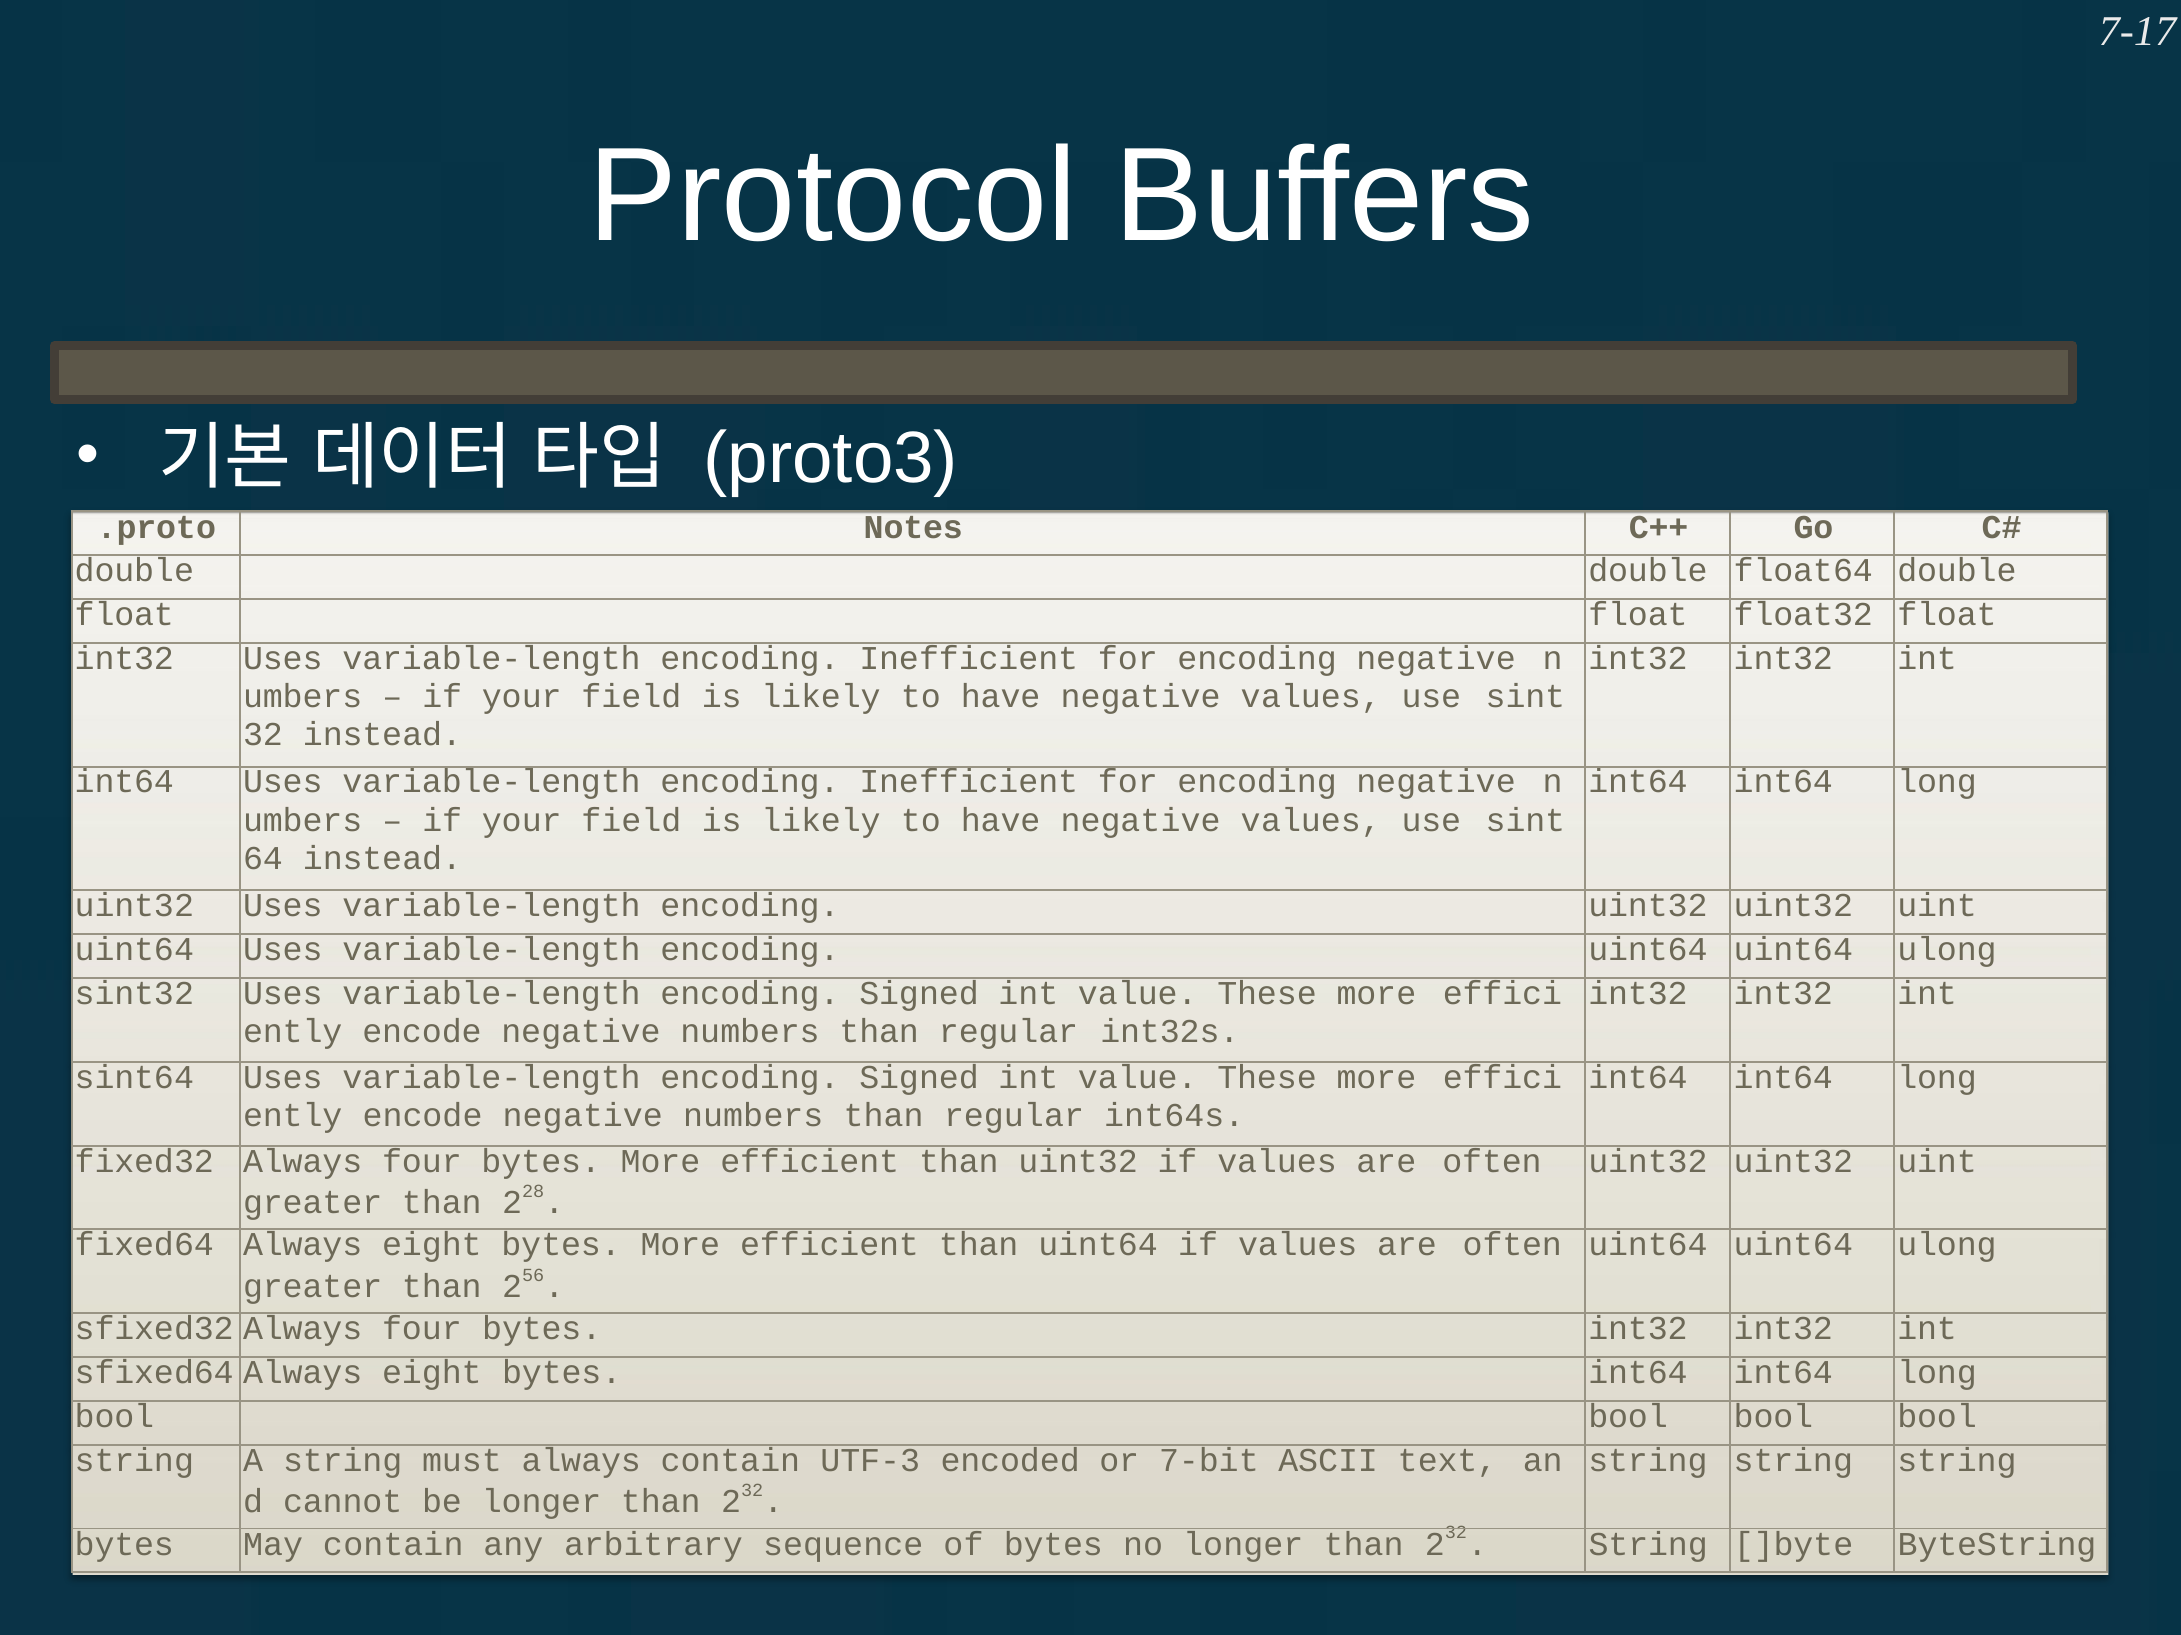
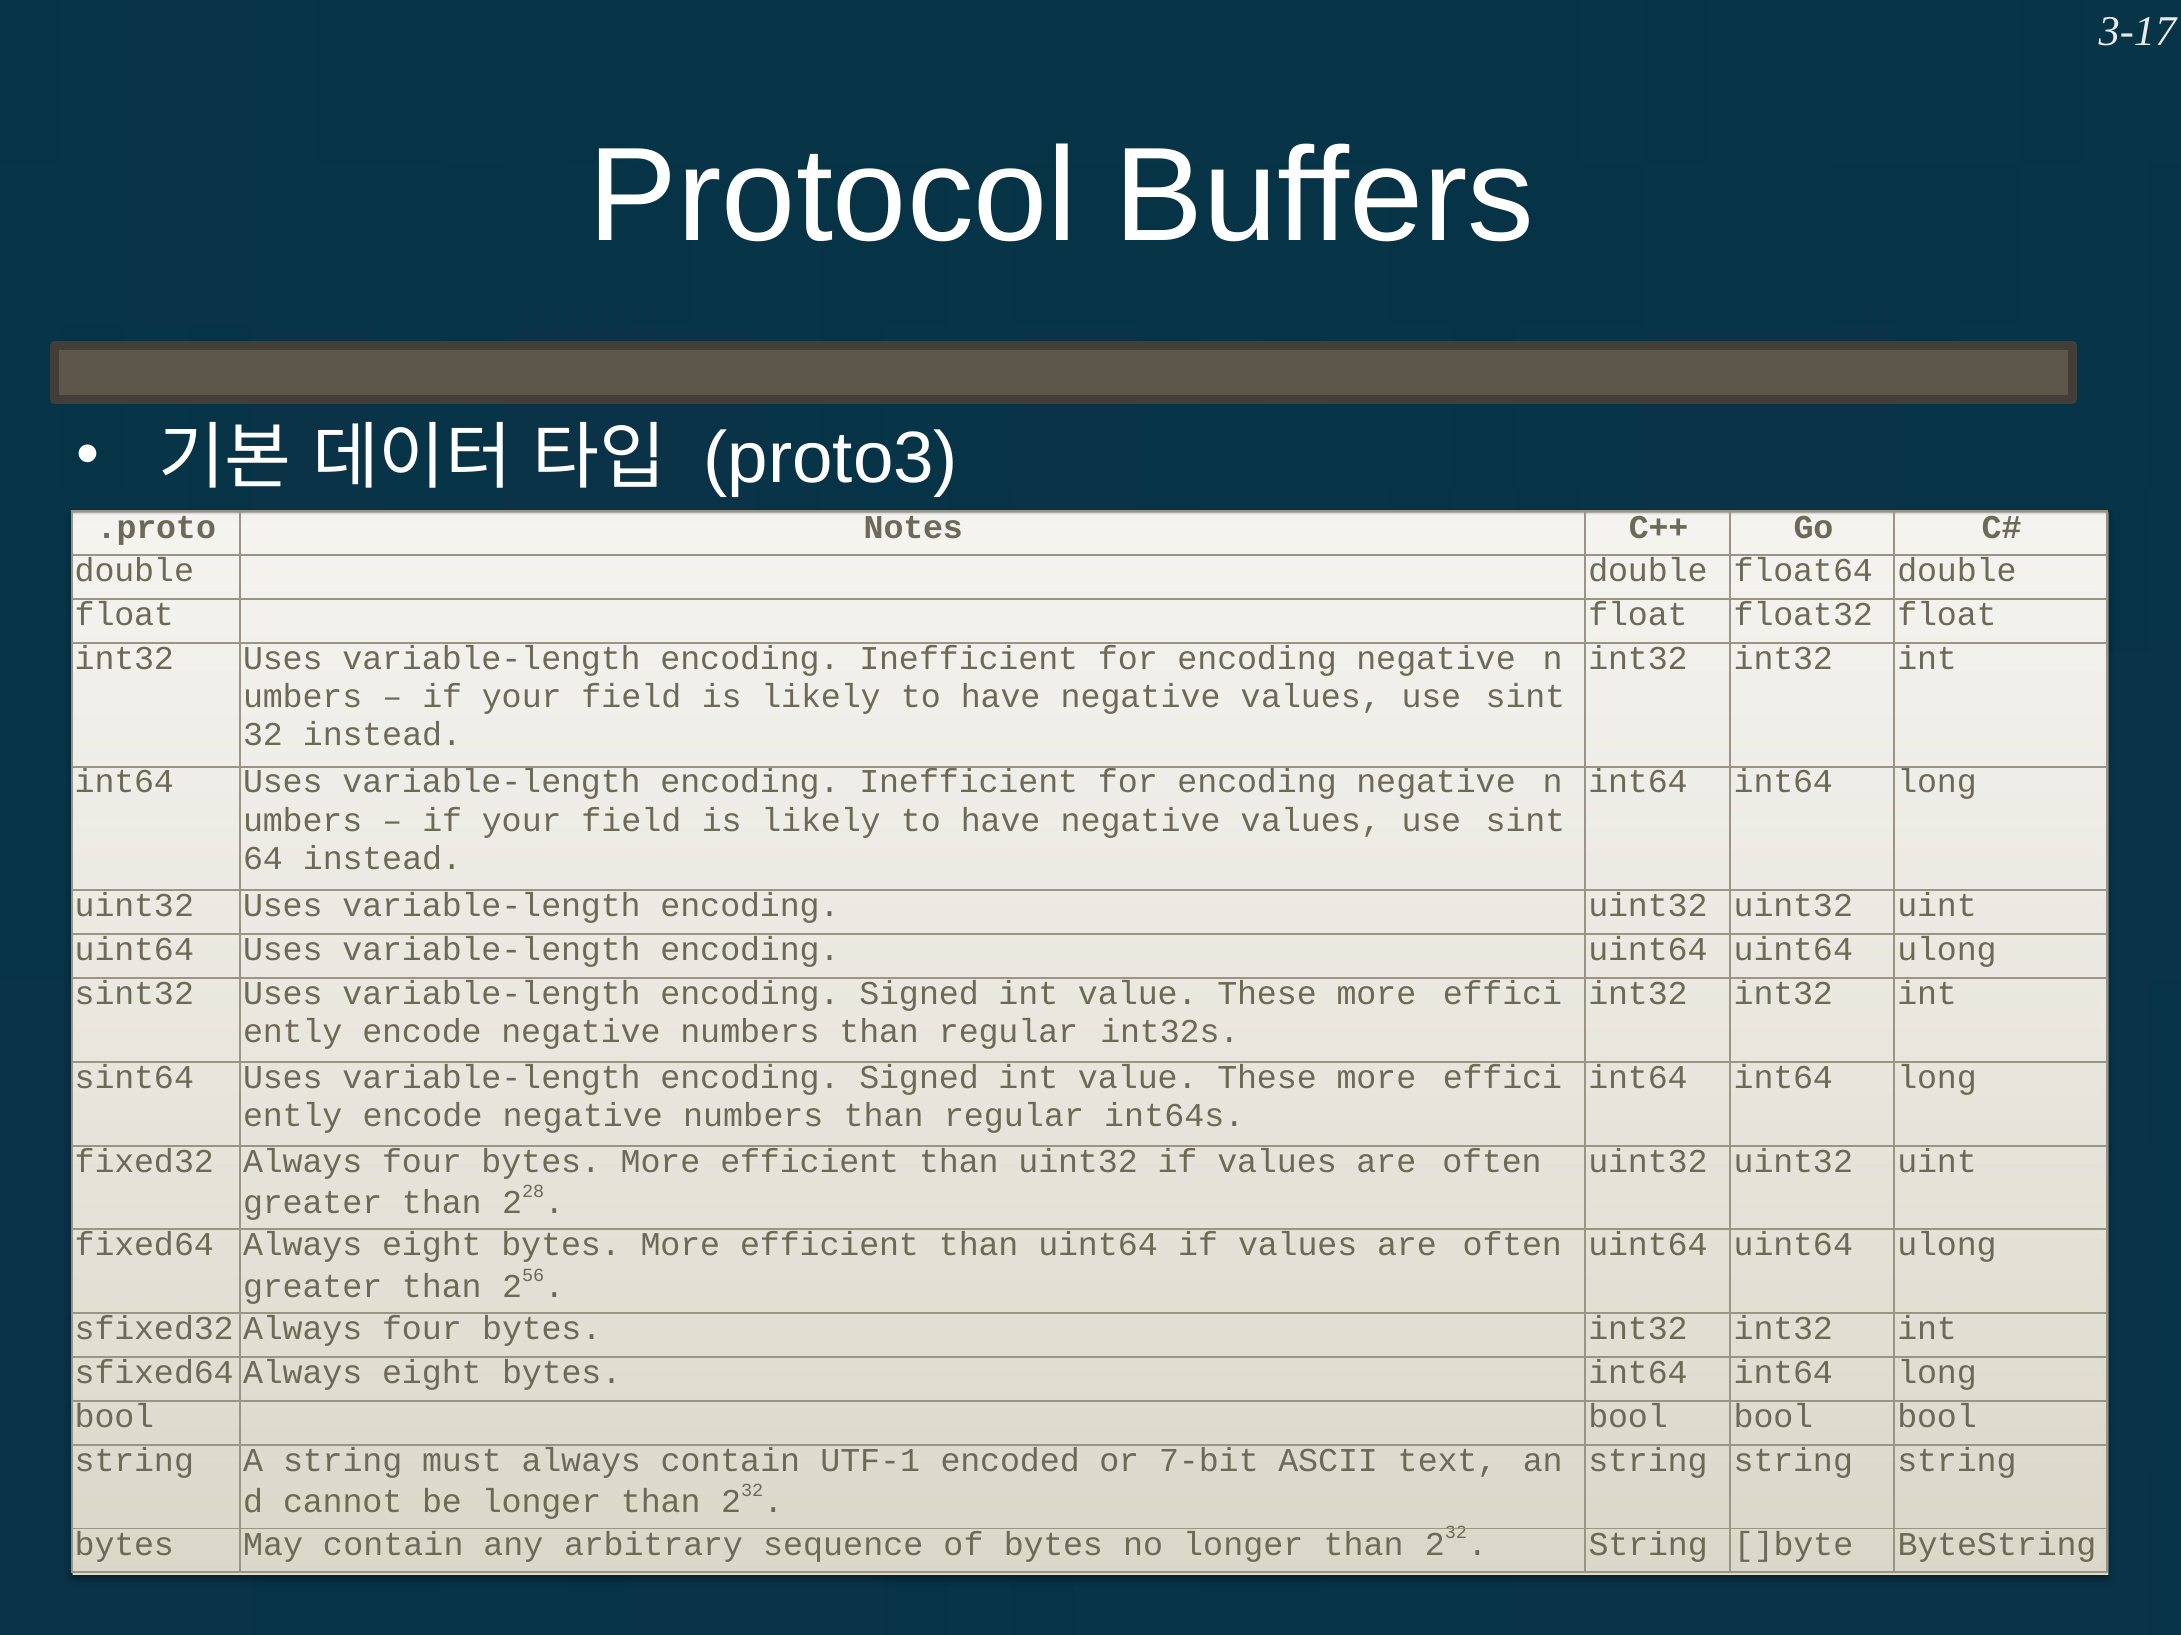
7-17: 7-17 -> 3-17
UTF-3: UTF-3 -> UTF-1
